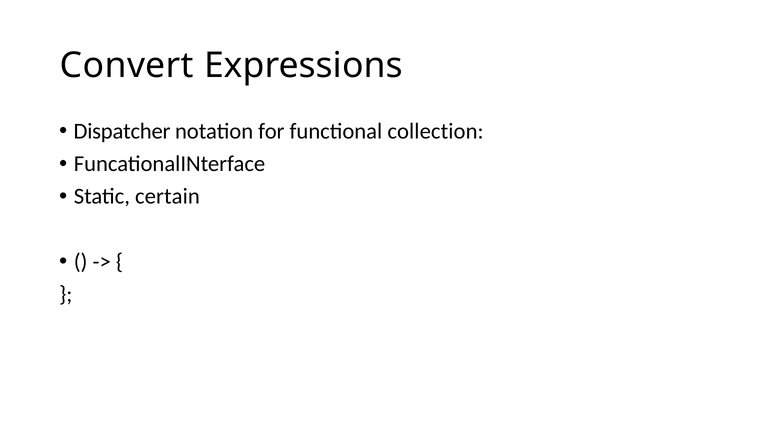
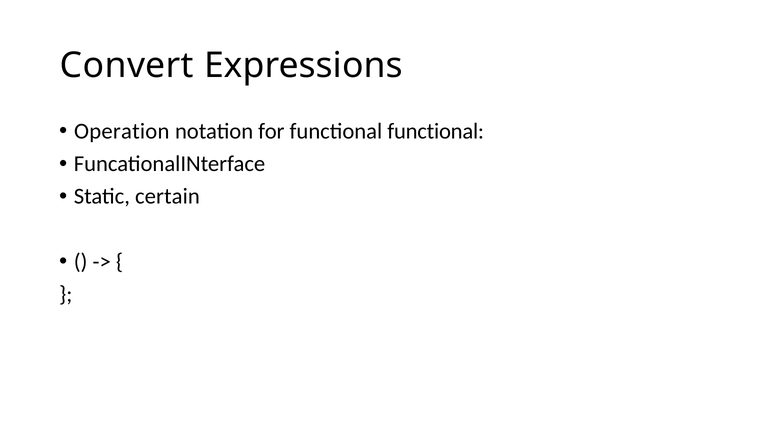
Dispatcher: Dispatcher -> Operation
functional collection: collection -> functional
